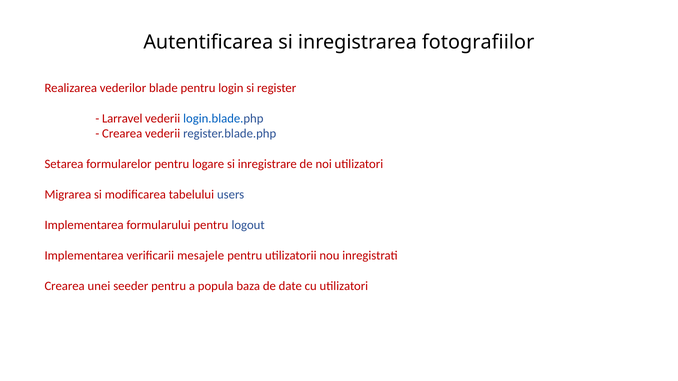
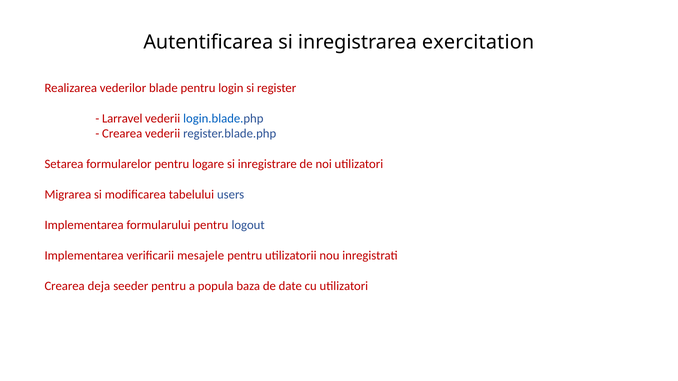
fotografiilor: fotografiilor -> exercitation
unei: unei -> deja
